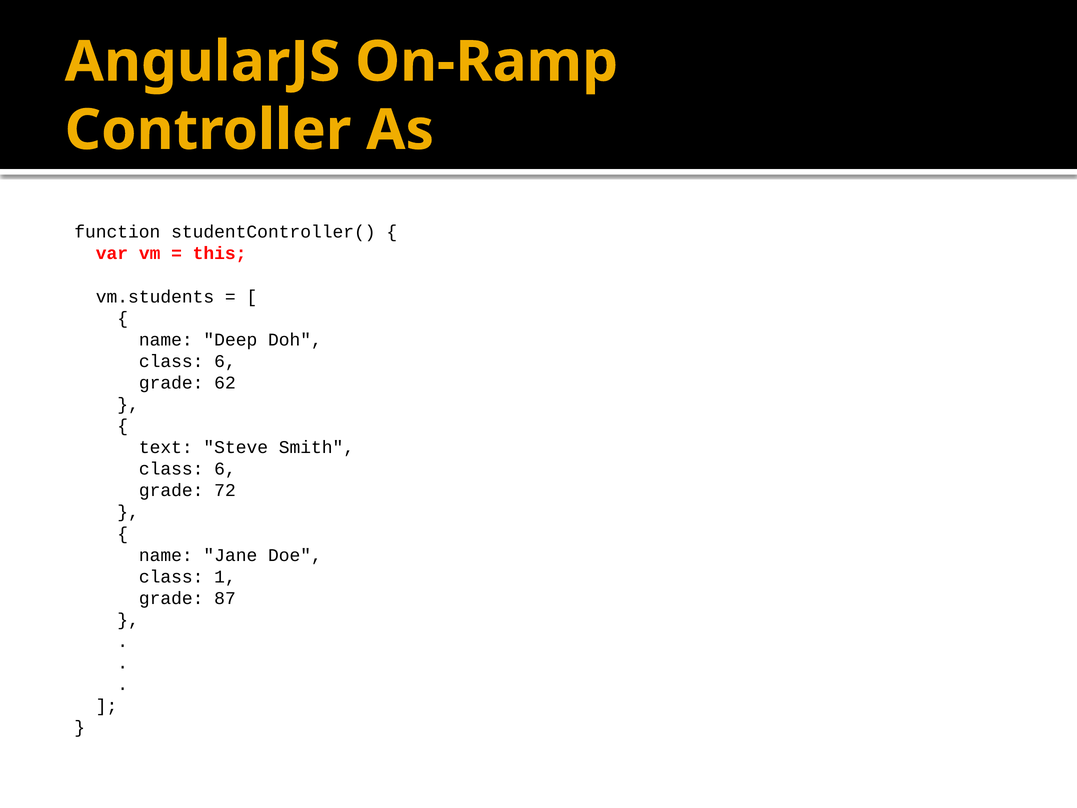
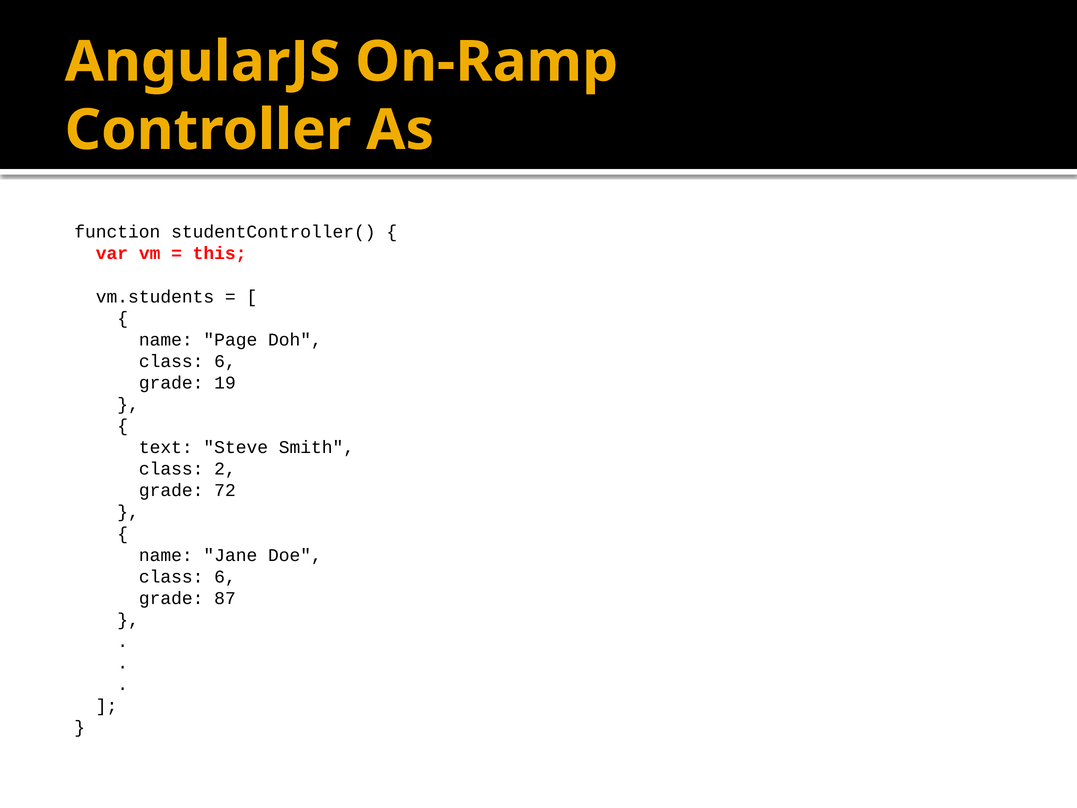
Deep: Deep -> Page
62: 62 -> 19
6 at (225, 469): 6 -> 2
1 at (225, 577): 1 -> 6
